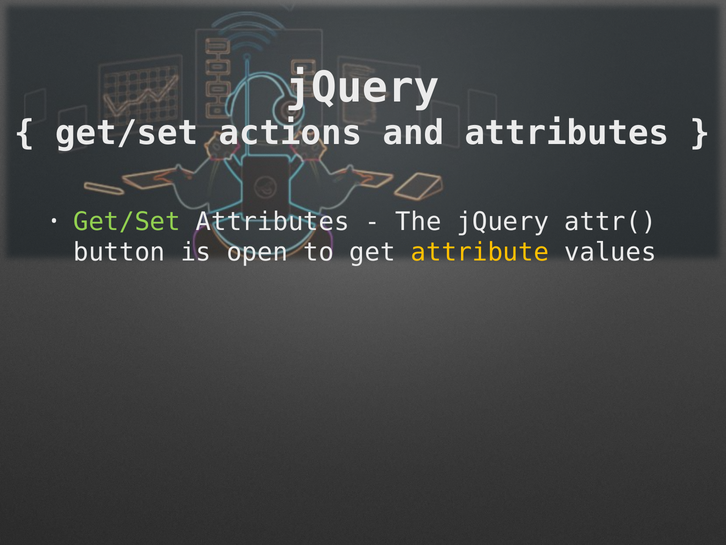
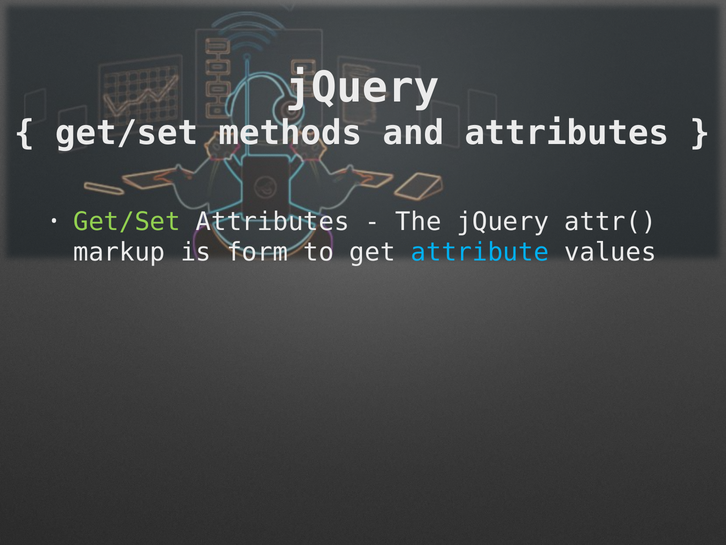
actions: actions -> methods
button: button -> markup
open: open -> form
attribute colour: yellow -> light blue
